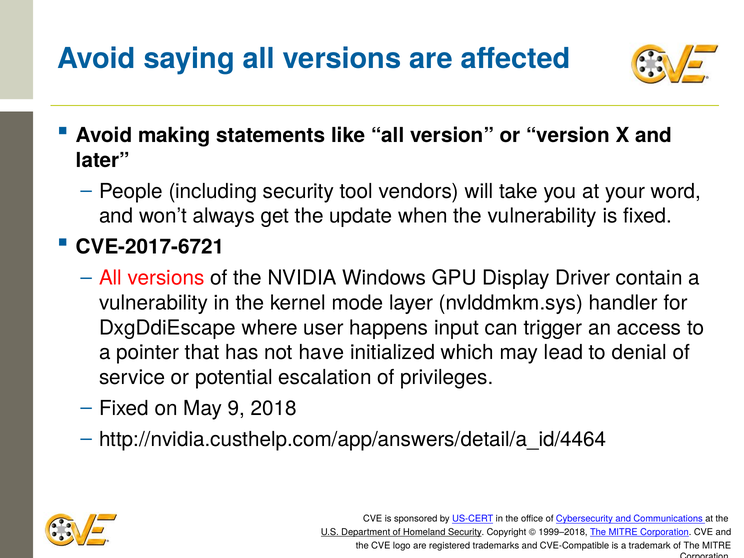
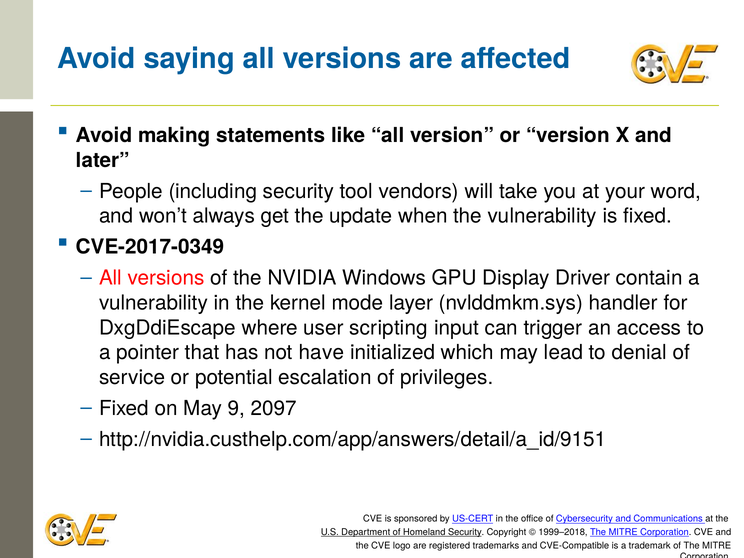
CVE-2017-6721: CVE-2017-6721 -> CVE-2017-0349
happens: happens -> scripting
2018: 2018 -> 2097
http://nvidia.custhelp.com/app/answers/detail/a_id/4464: http://nvidia.custhelp.com/app/answers/detail/a_id/4464 -> http://nvidia.custhelp.com/app/answers/detail/a_id/9151
